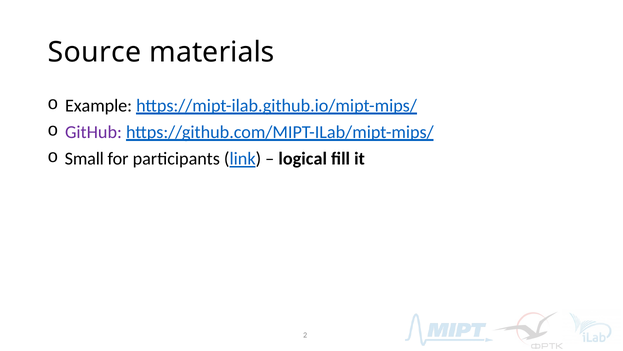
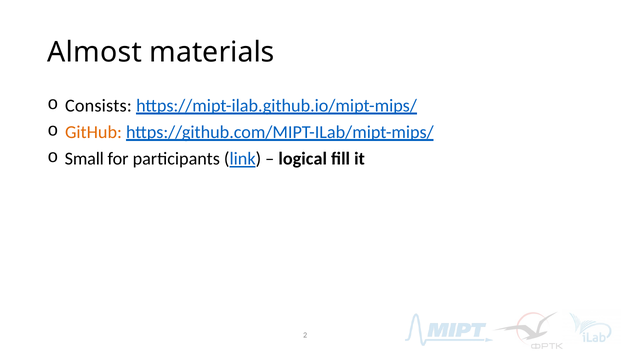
Source: Source -> Almost
Example: Example -> Consists
GitHub colour: purple -> orange
